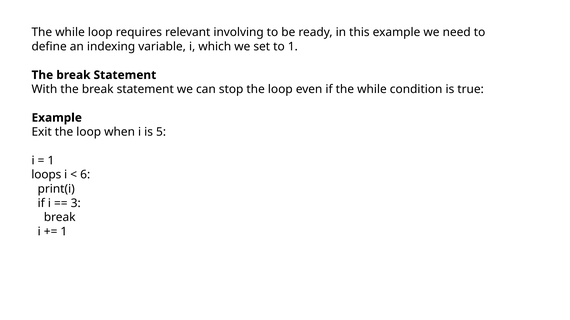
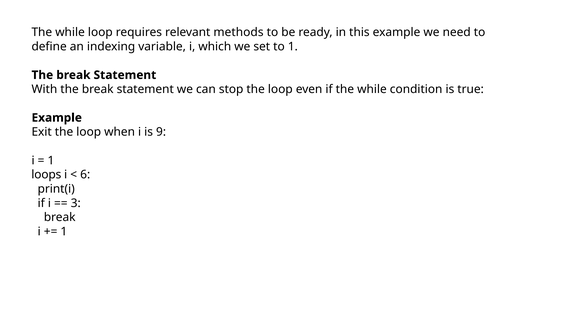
involving: involving -> methods
5: 5 -> 9
